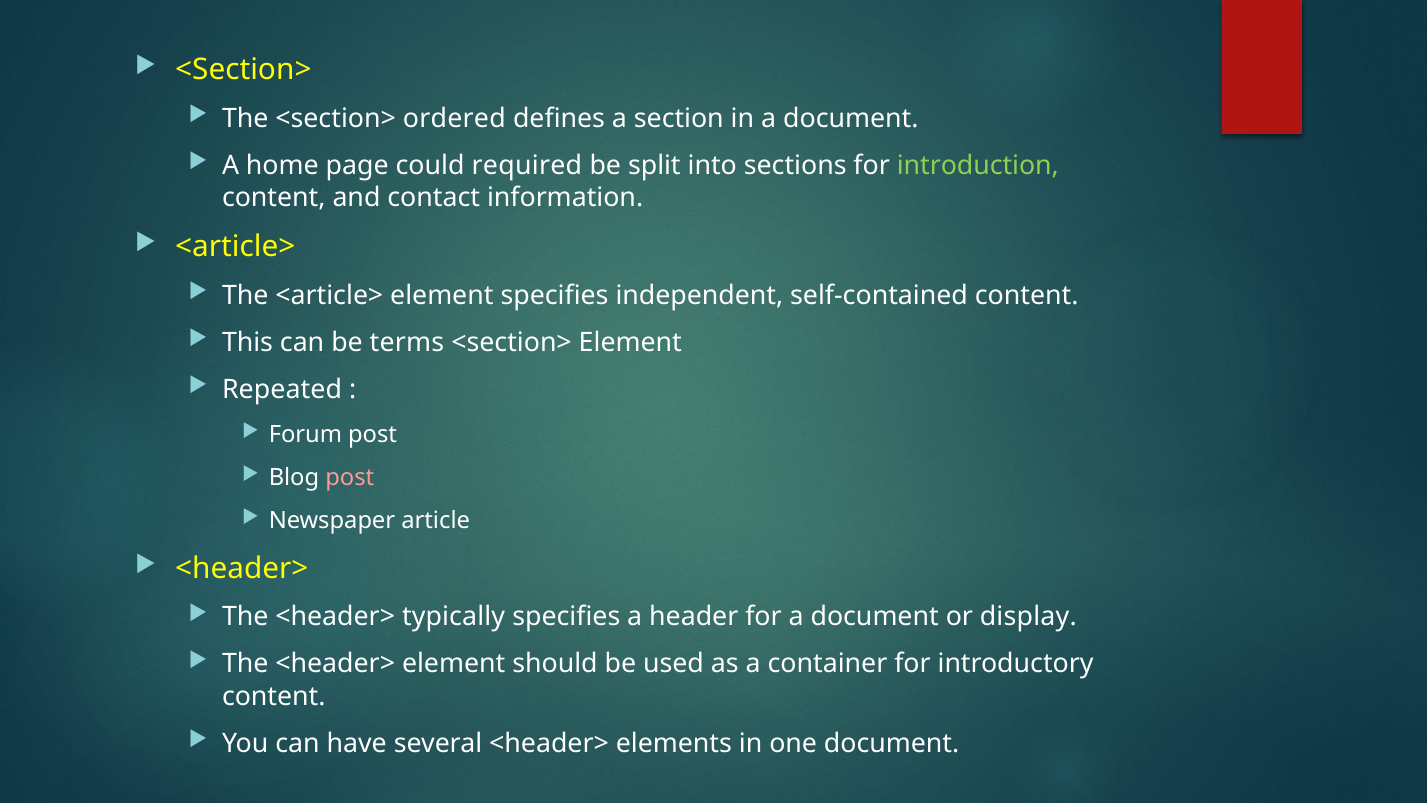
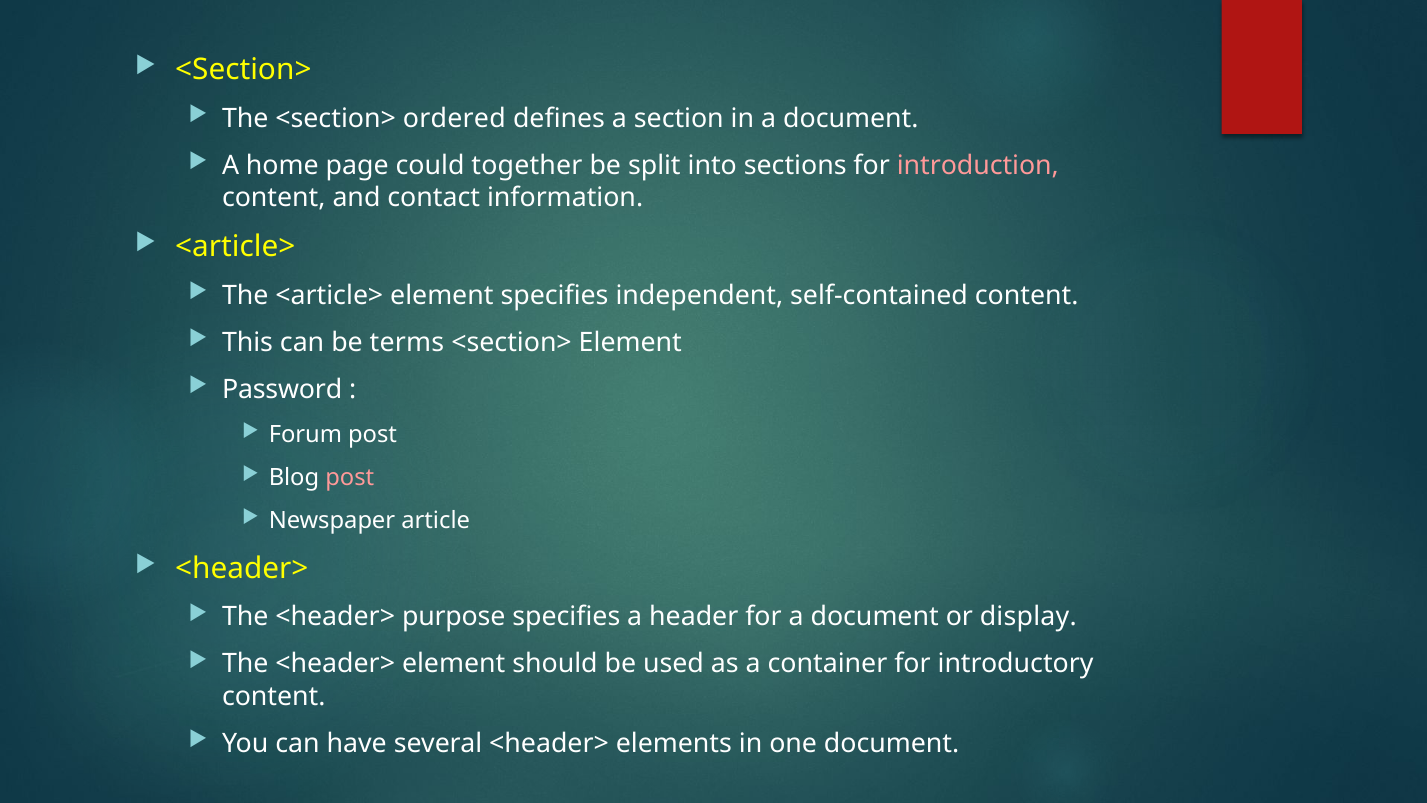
required: required -> together
introduction colour: light green -> pink
Repeated: Repeated -> Password
typically: typically -> purpose
